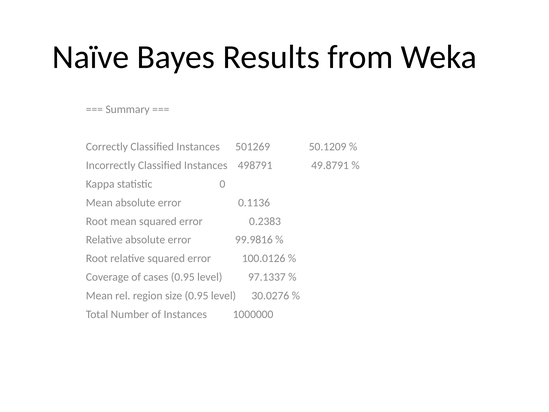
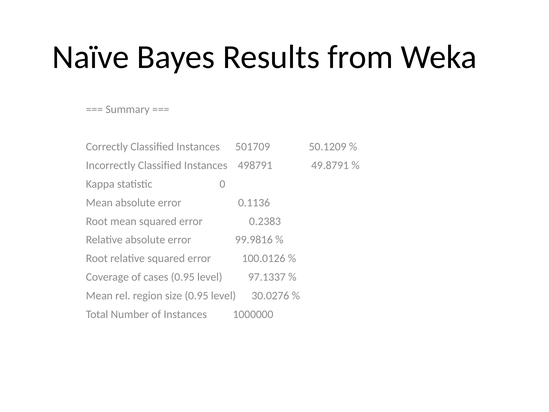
501269: 501269 -> 501709
